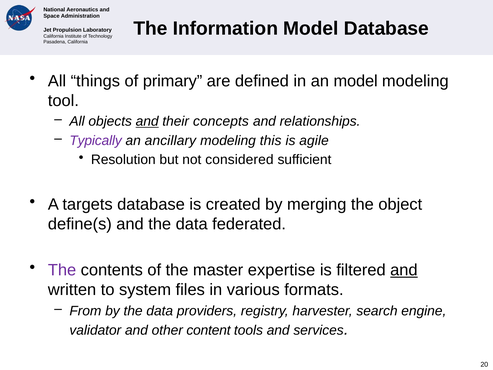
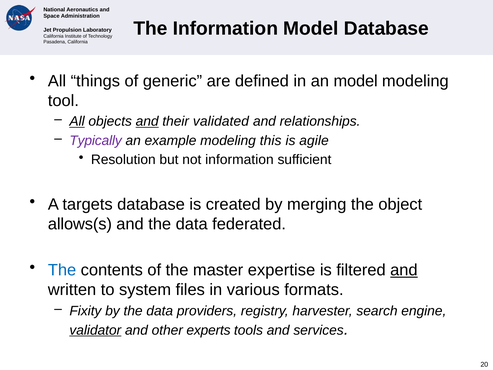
primary: primary -> generic
All at (77, 121) underline: none -> present
concepts: concepts -> validated
ancillary: ancillary -> example
not considered: considered -> information
define(s: define(s -> allows(s
The at (62, 270) colour: purple -> blue
From: From -> Fixity
validator underline: none -> present
content: content -> experts
